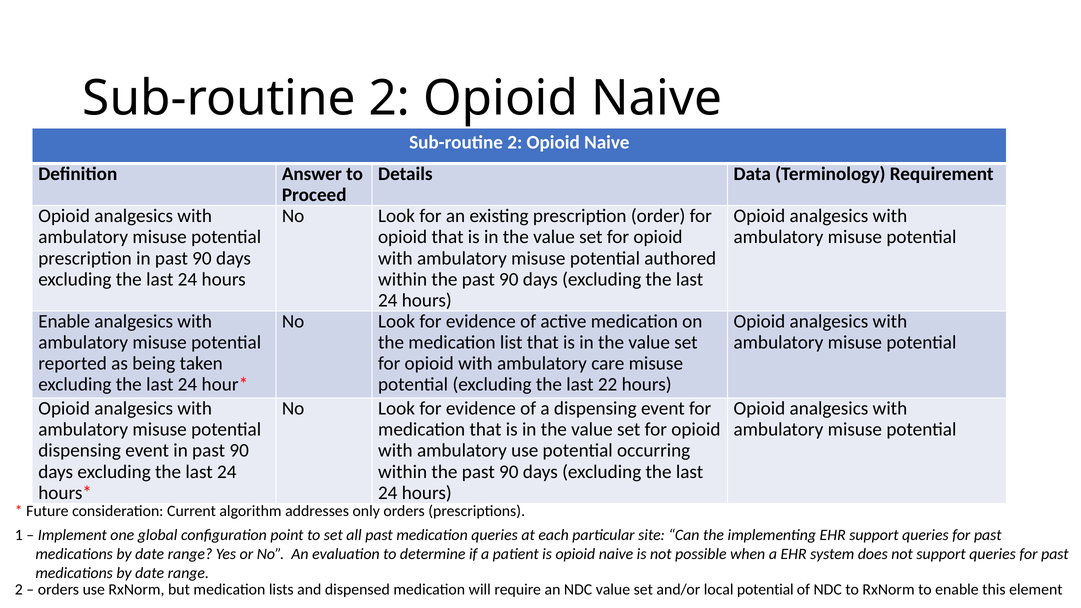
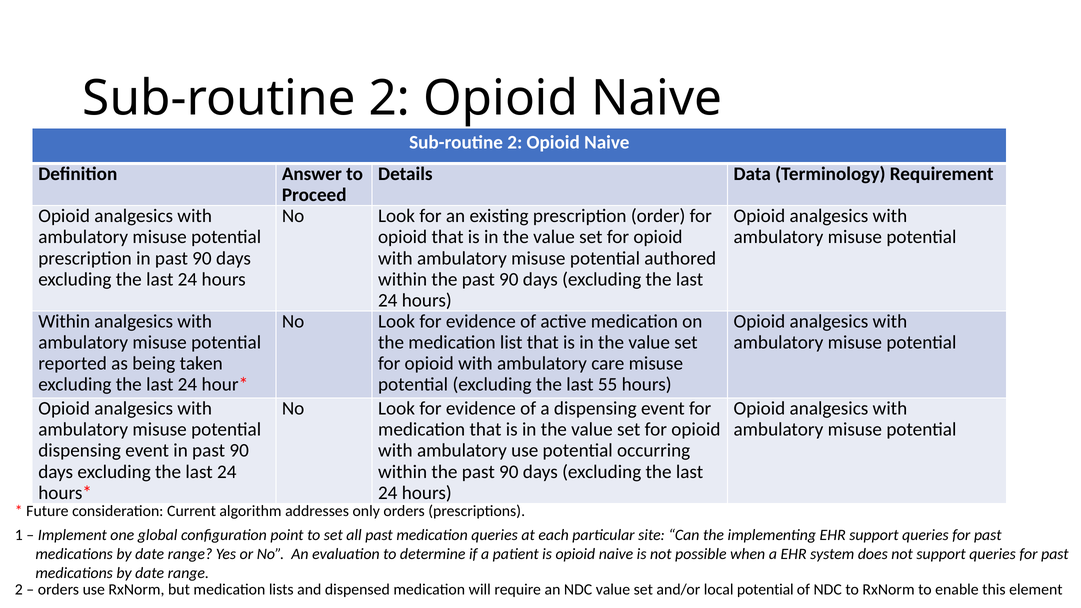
Enable at (64, 321): Enable -> Within
22: 22 -> 55
